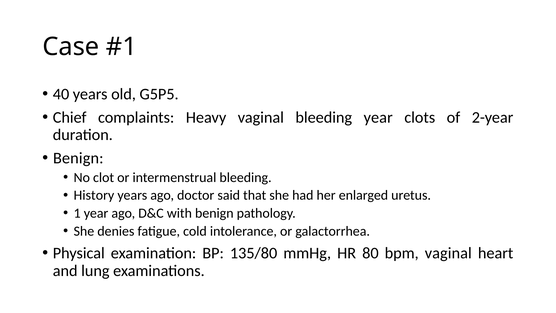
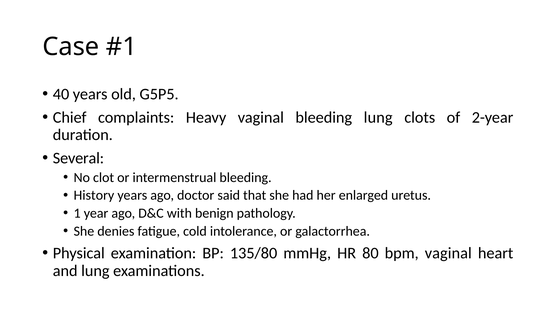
bleeding year: year -> lung
Benign at (78, 158): Benign -> Several
